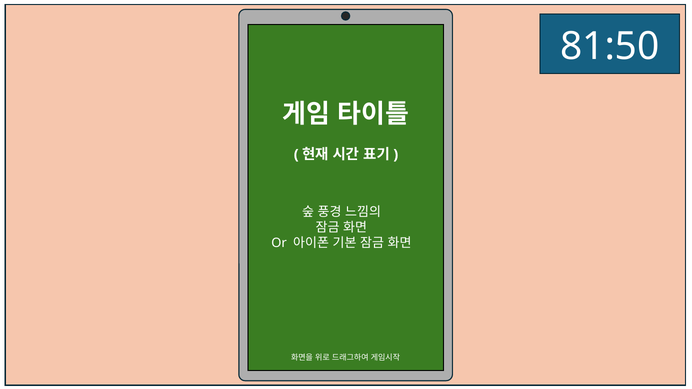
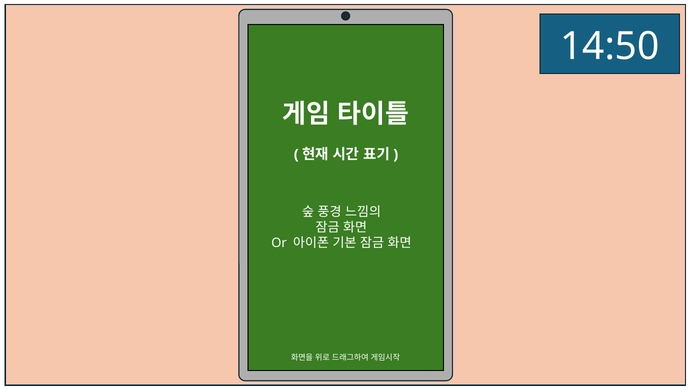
81:50: 81:50 -> 14:50
